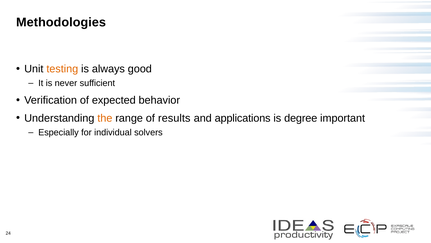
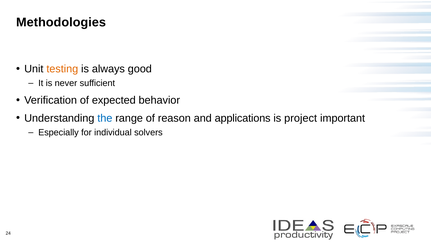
the colour: orange -> blue
results: results -> reason
degree: degree -> project
